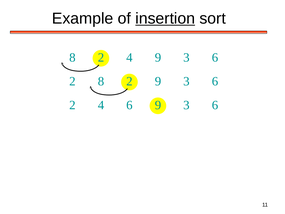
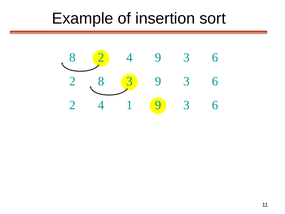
insertion underline: present -> none
2 8 2: 2 -> 3
4 6: 6 -> 1
